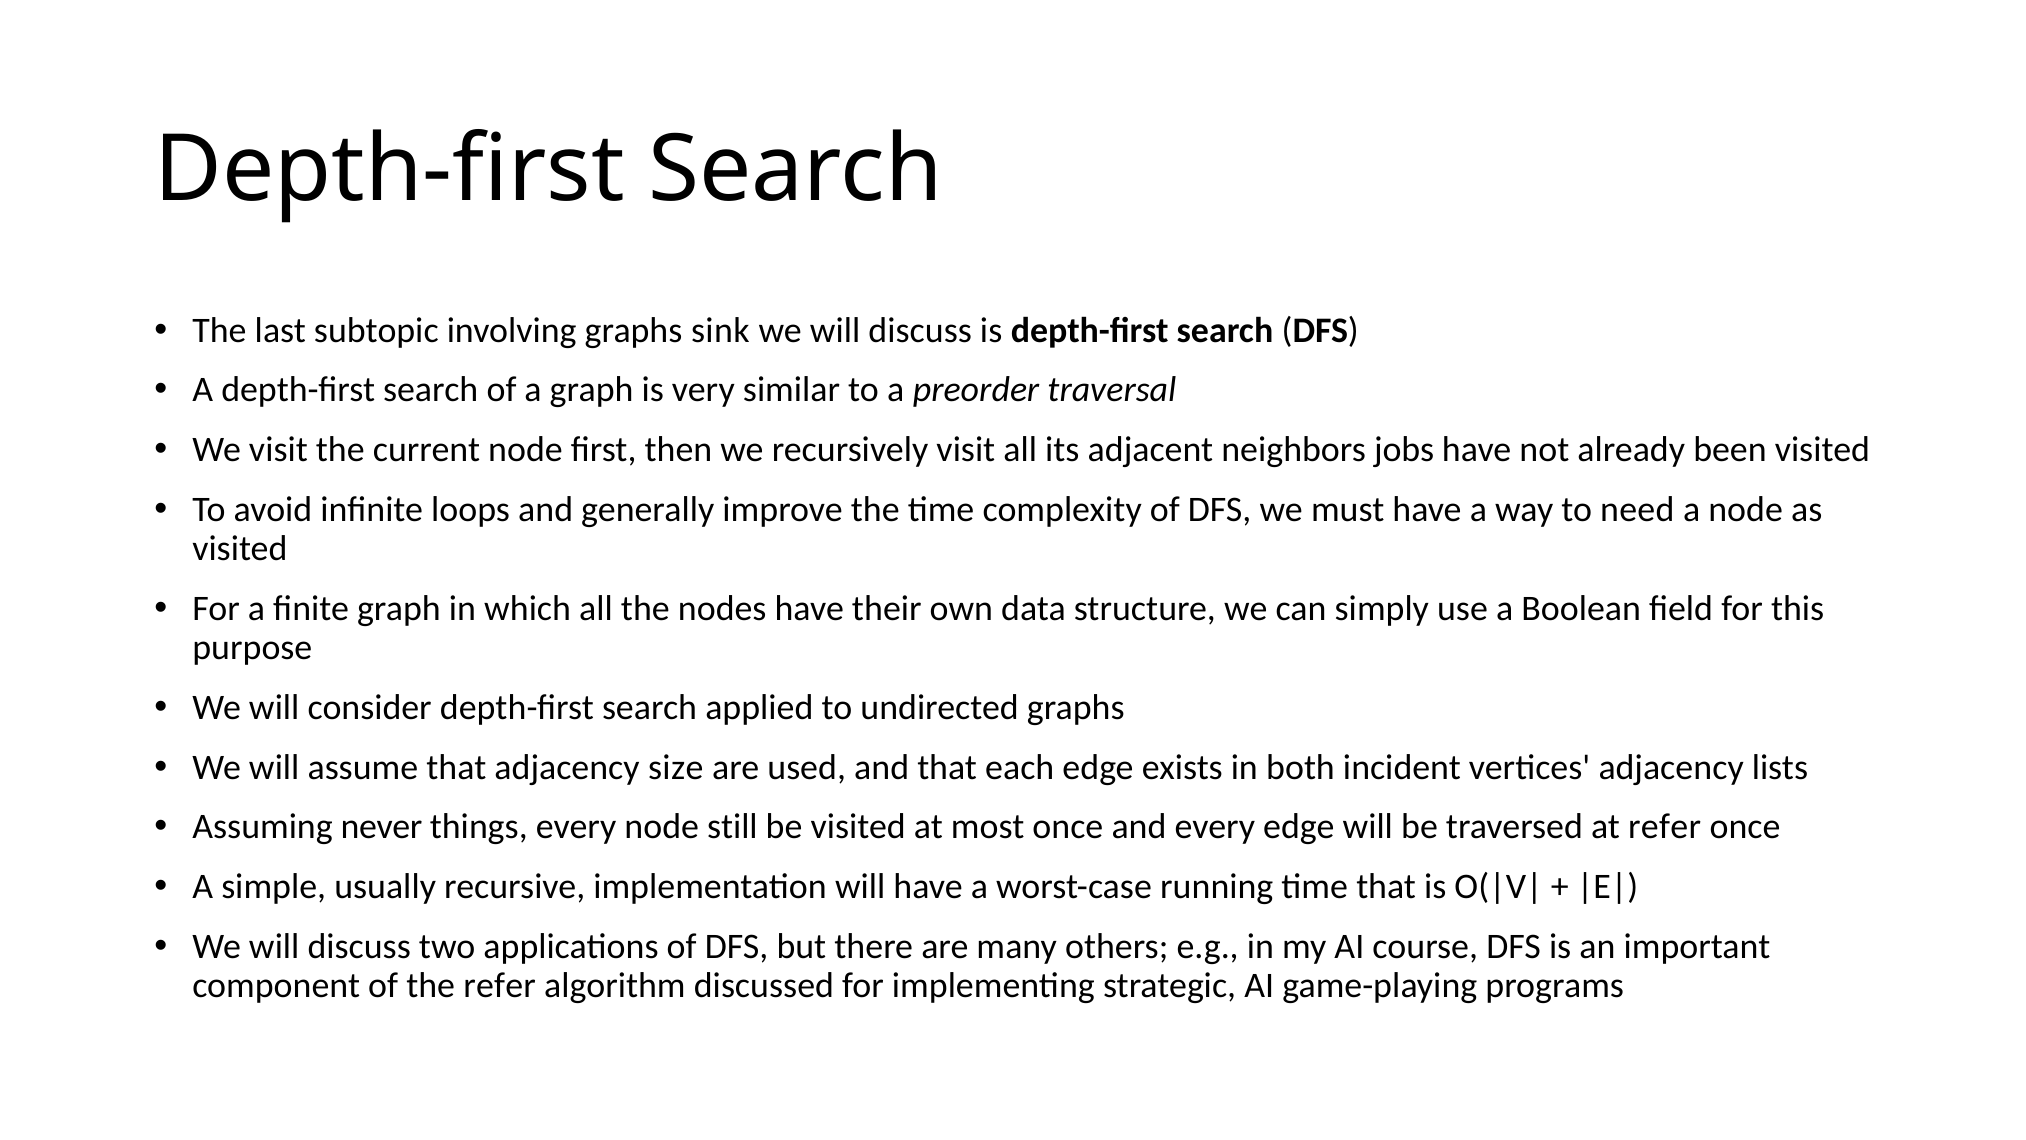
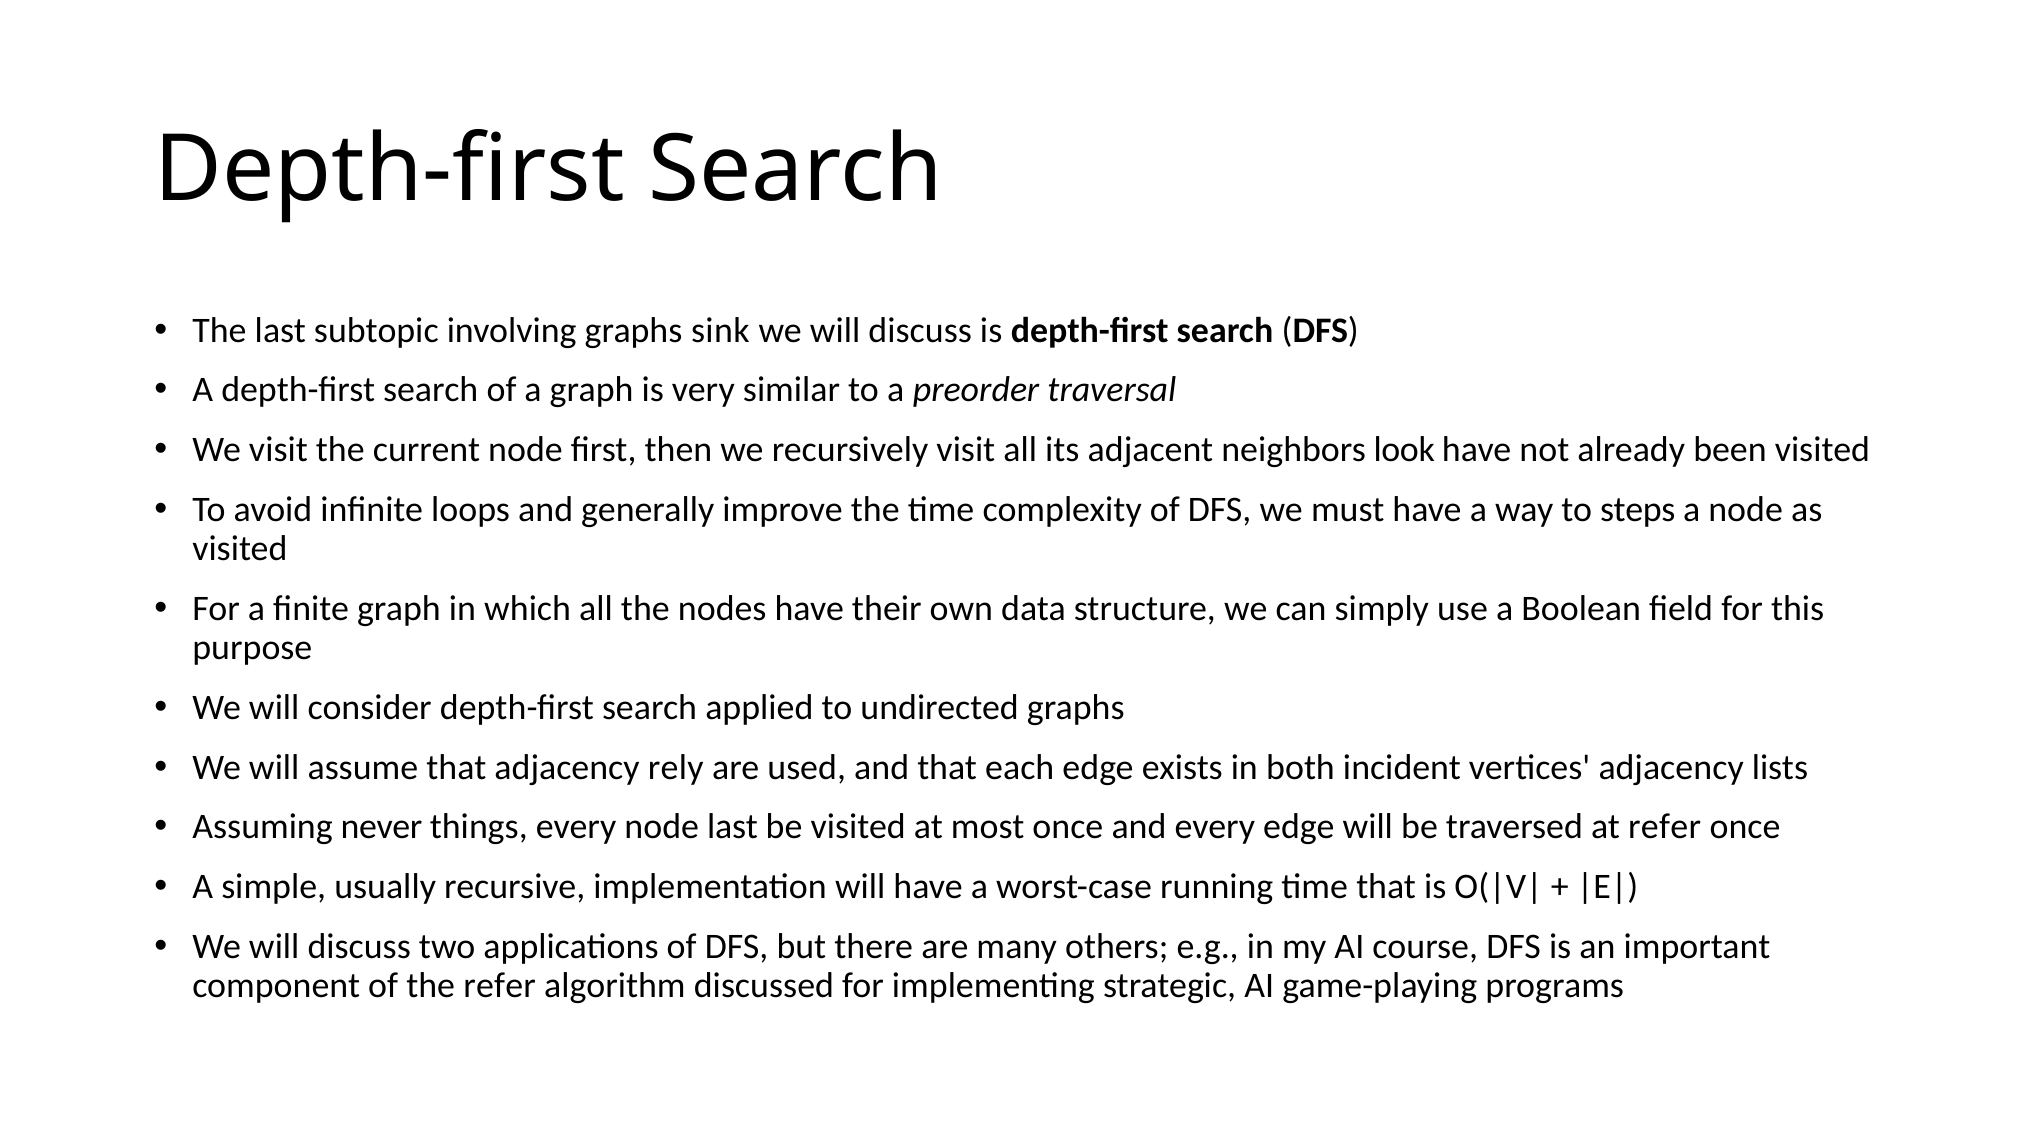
jobs: jobs -> look
need: need -> steps
size: size -> rely
node still: still -> last
